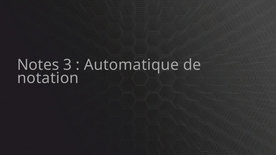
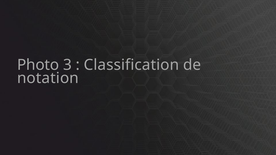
Notes: Notes -> Photo
Automatique: Automatique -> Classification
